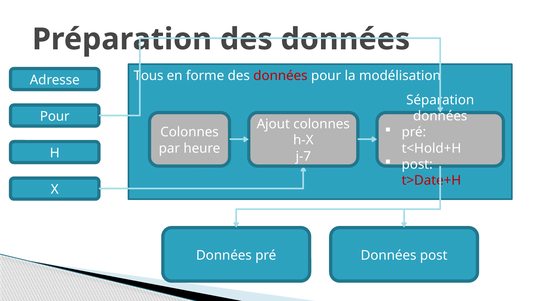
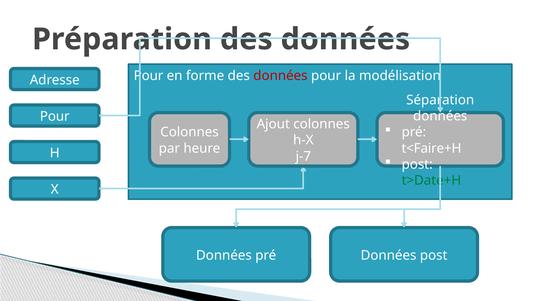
Tous at (149, 76): Tous -> Pour
t<Hold+H: t<Hold+H -> t<Faire+H
t>Date+H colour: red -> green
